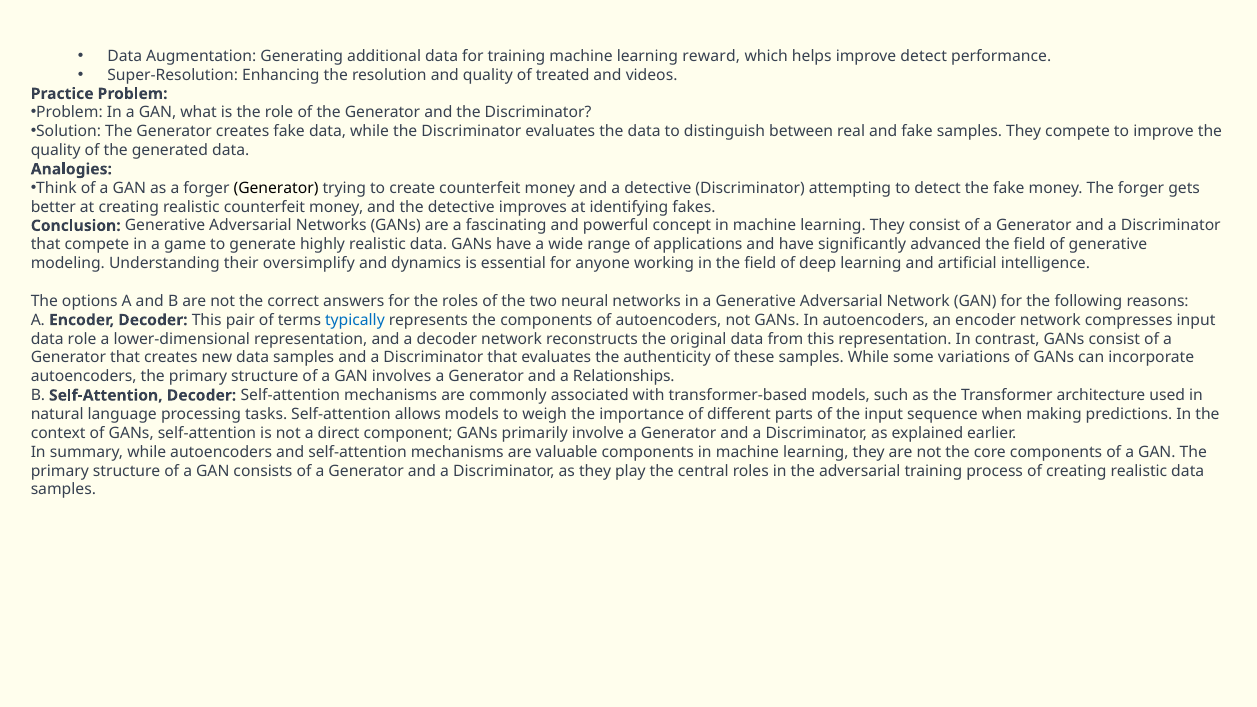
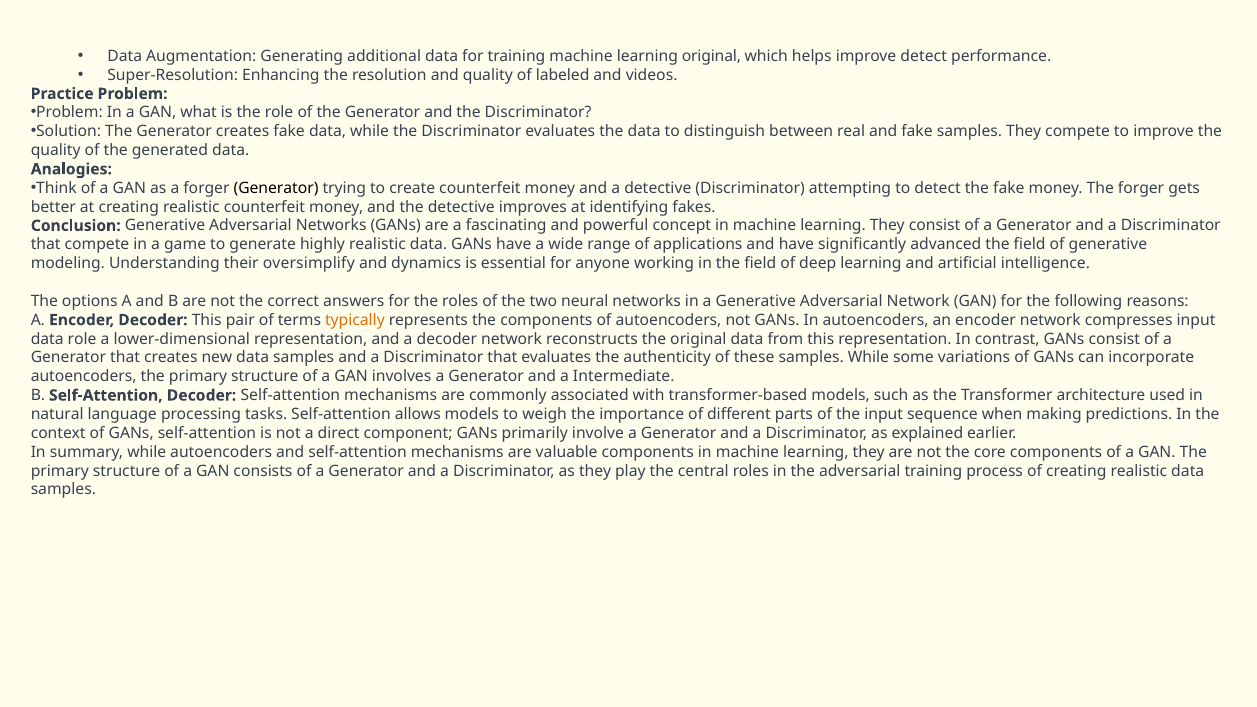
learning reward: reward -> original
treated: treated -> labeled
typically colour: blue -> orange
Relationships: Relationships -> Intermediate
